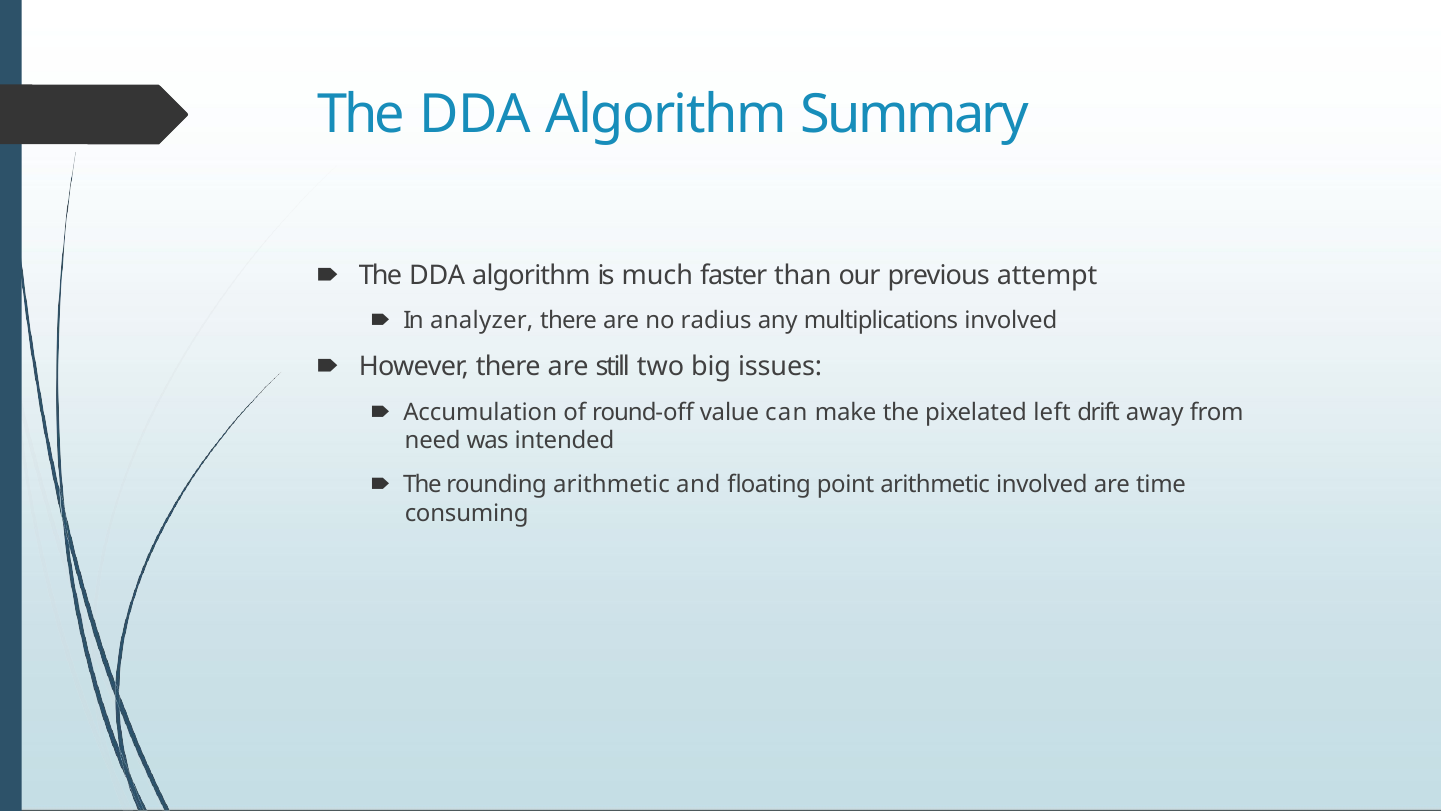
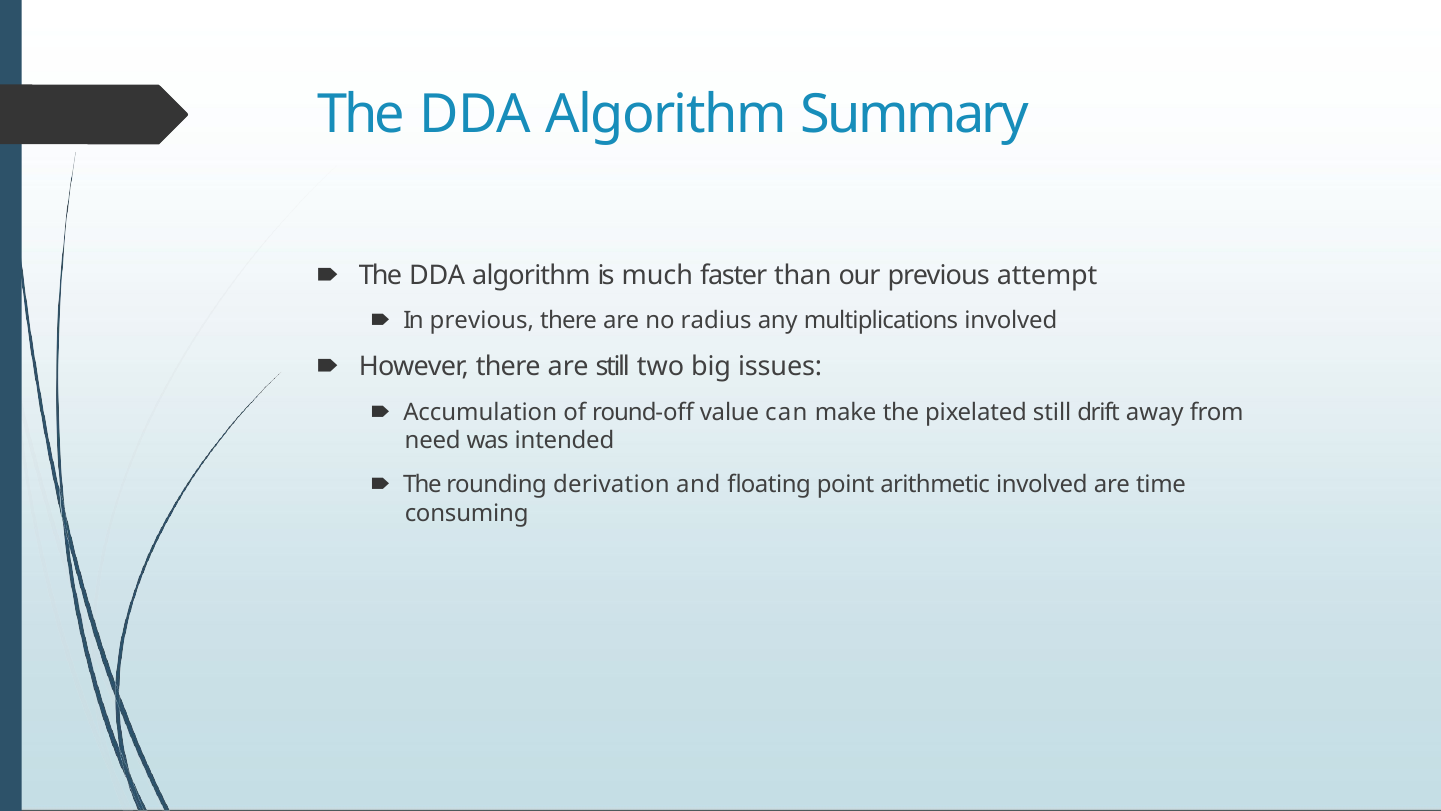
In analyzer: analyzer -> previous
pixelated left: left -> still
rounding arithmetic: arithmetic -> derivation
